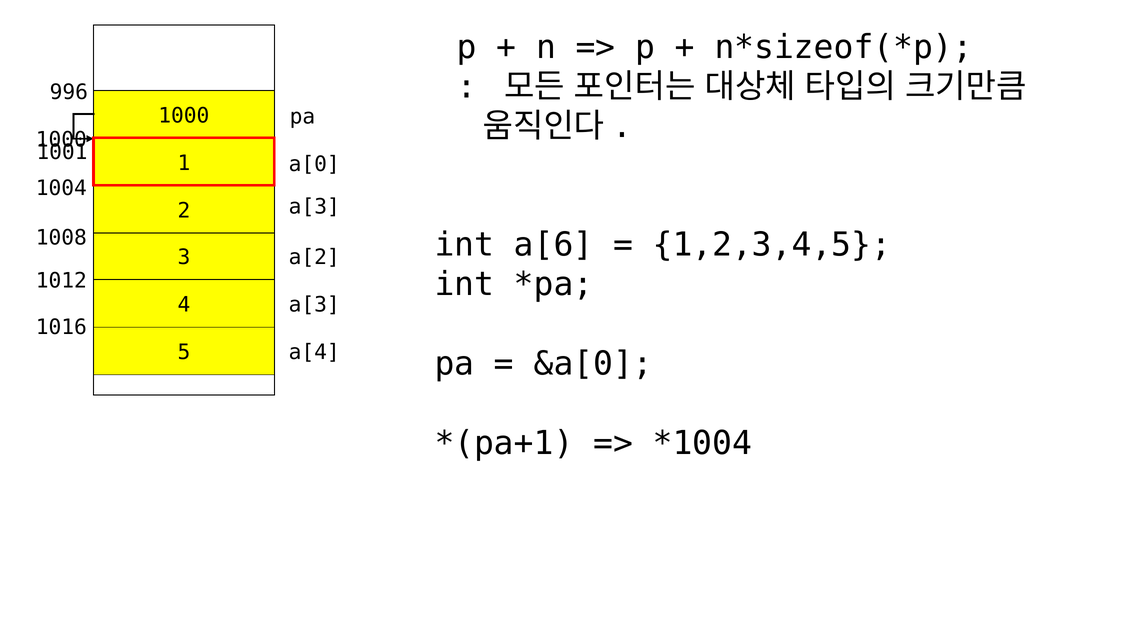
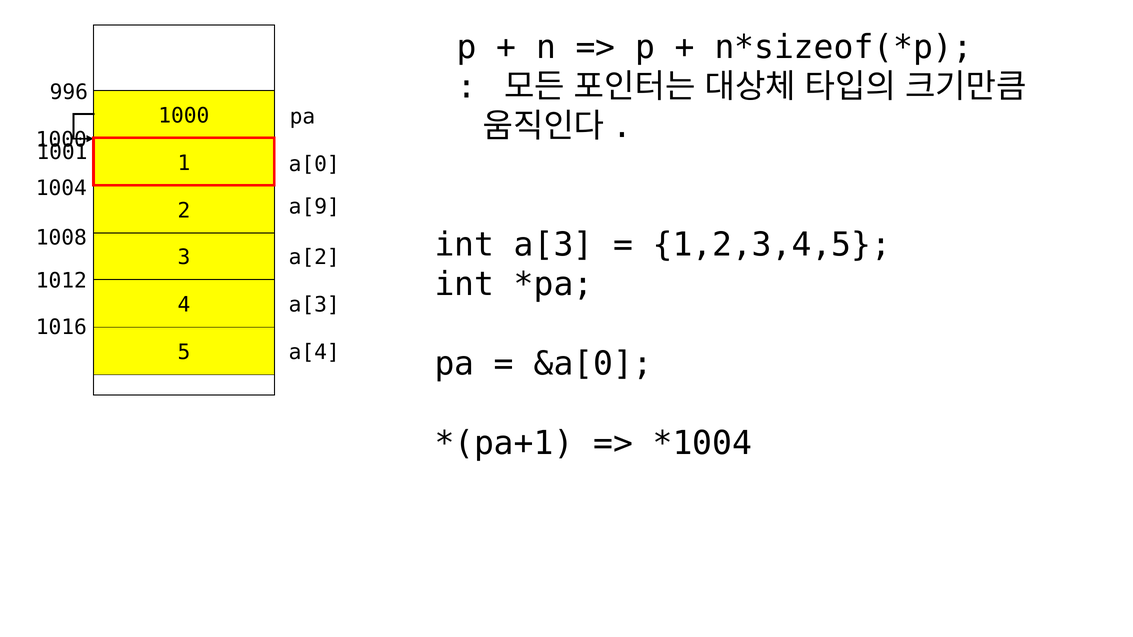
a[3 at (314, 207): a[3 -> a[9
int a[6: a[6 -> a[3
